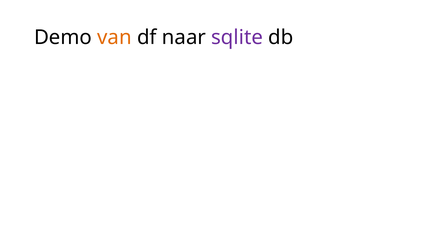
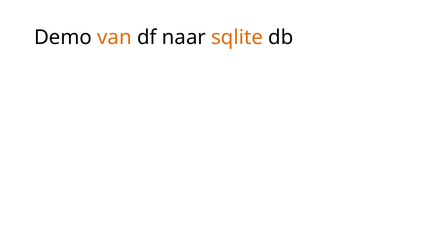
sqlite colour: purple -> orange
